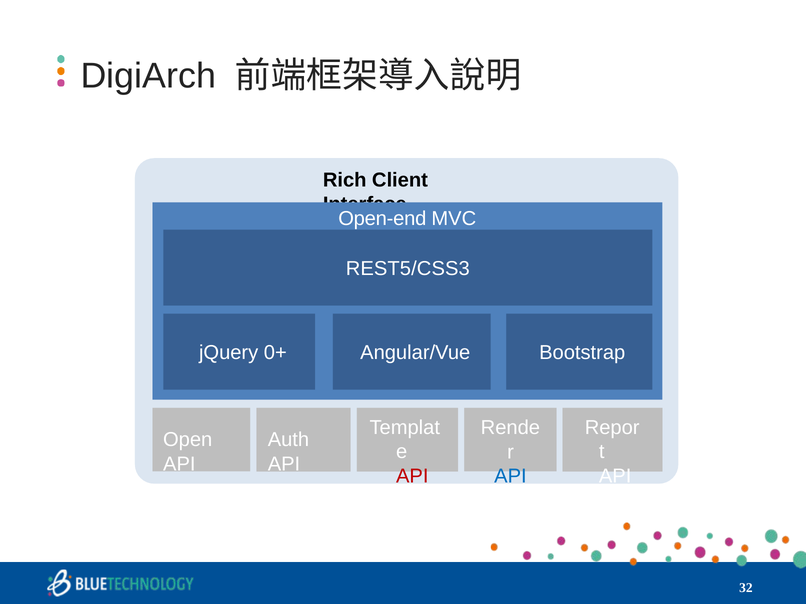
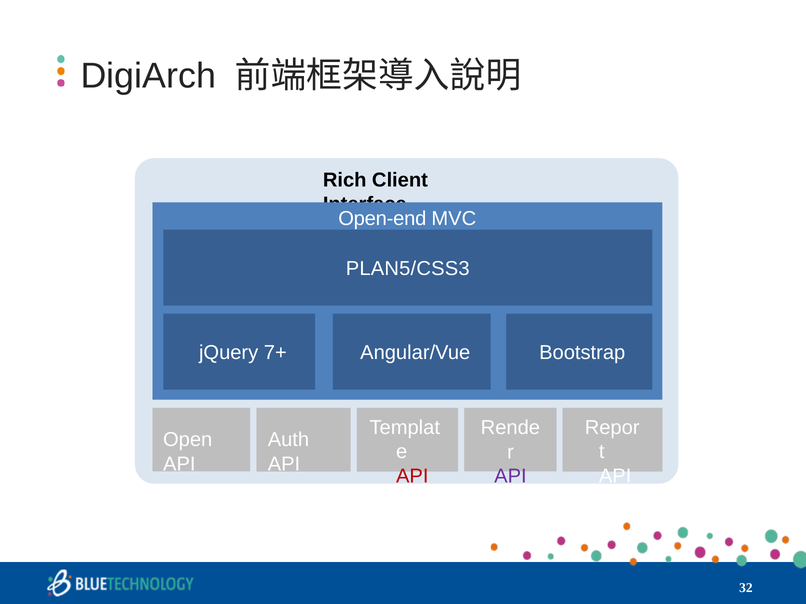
REST5/CSS3: REST5/CSS3 -> PLAN5/CSS3
0+: 0+ -> 7+
API at (510, 476) colour: blue -> purple
